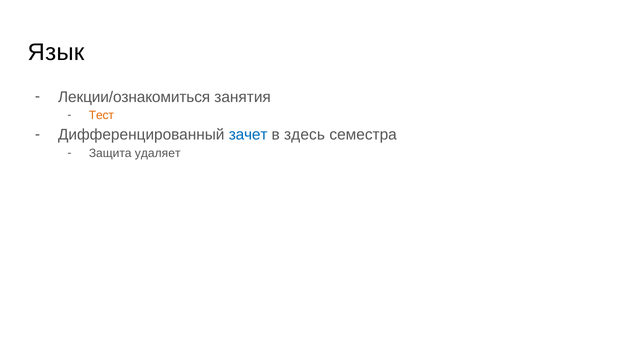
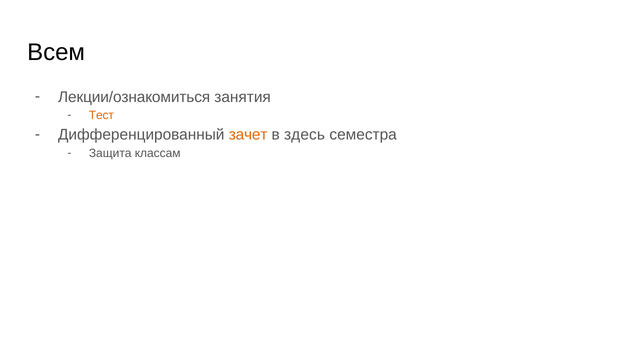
Язык: Язык -> Всем
зачет colour: blue -> orange
удаляет: удаляет -> классам
